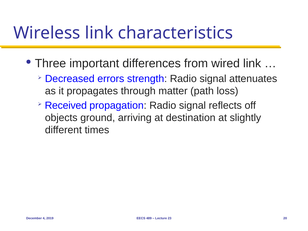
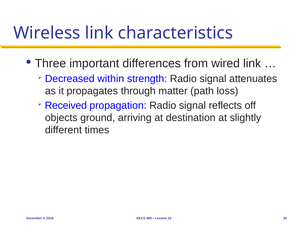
errors: errors -> within
